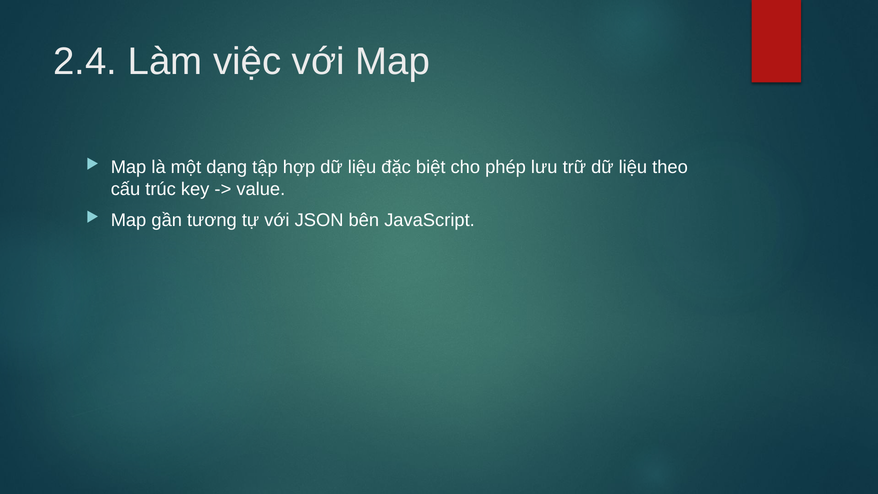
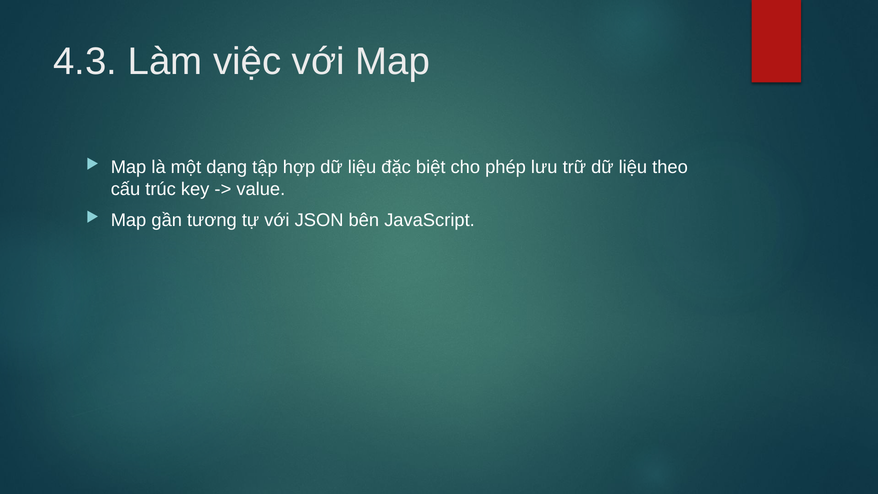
2.4: 2.4 -> 4.3
